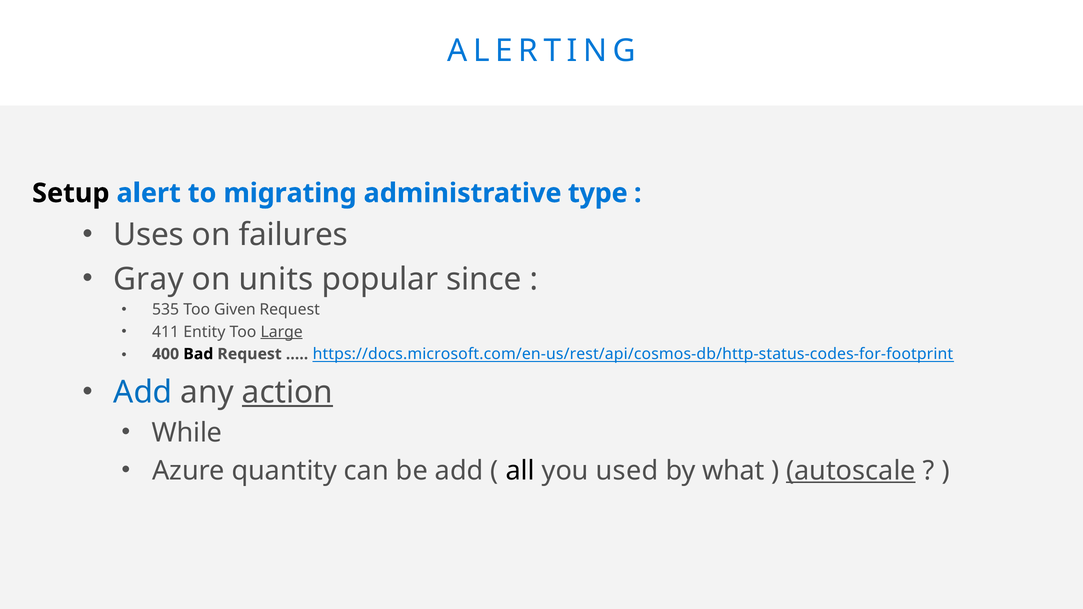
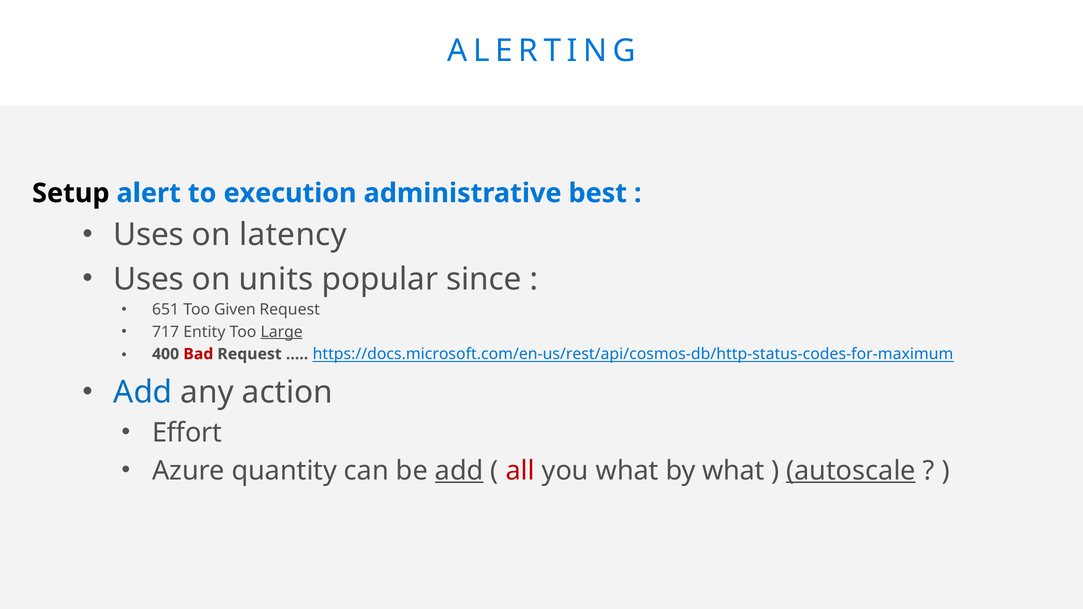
migrating: migrating -> execution
type: type -> best
failures: failures -> latency
Gray at (149, 279): Gray -> Uses
535: 535 -> 651
411: 411 -> 717
Bad colour: black -> red
https://docs.microsoft.com/en-us/rest/api/cosmos-db/http-status-codes-for-footprint: https://docs.microsoft.com/en-us/rest/api/cosmos-db/http-status-codes-for-footprint -> https://docs.microsoft.com/en-us/rest/api/cosmos-db/http-status-codes-for-maximum
action underline: present -> none
While: While -> Effort
add at (459, 471) underline: none -> present
all colour: black -> red
you used: used -> what
